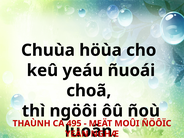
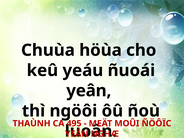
choã at (89, 91): choã -> yeân
